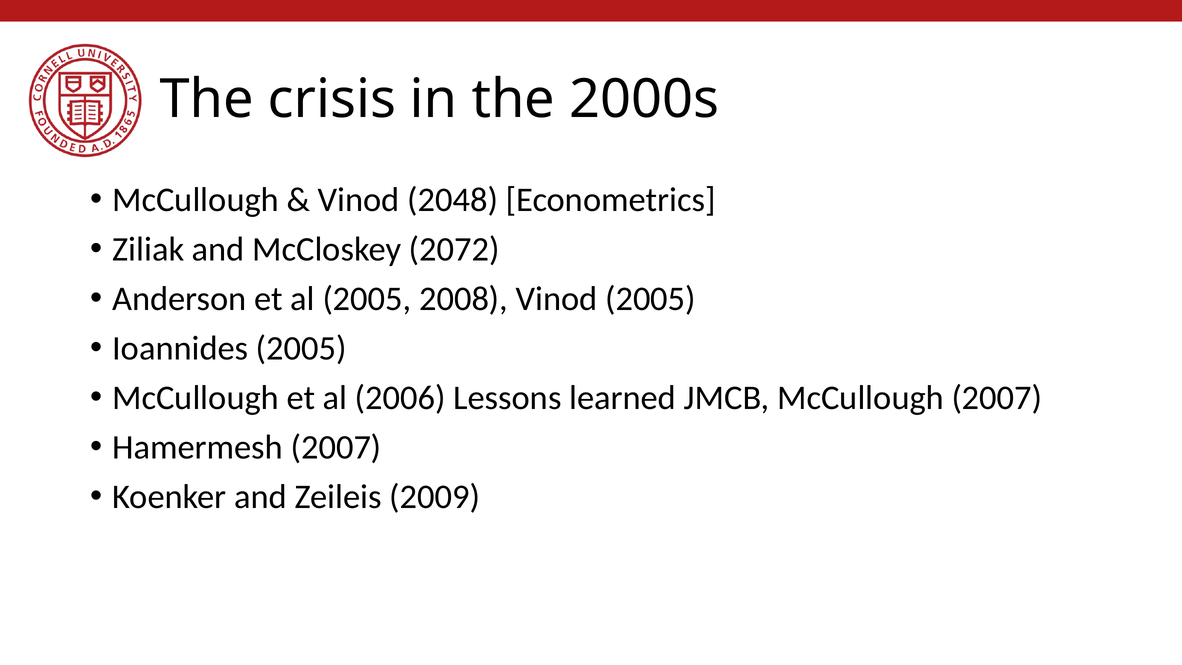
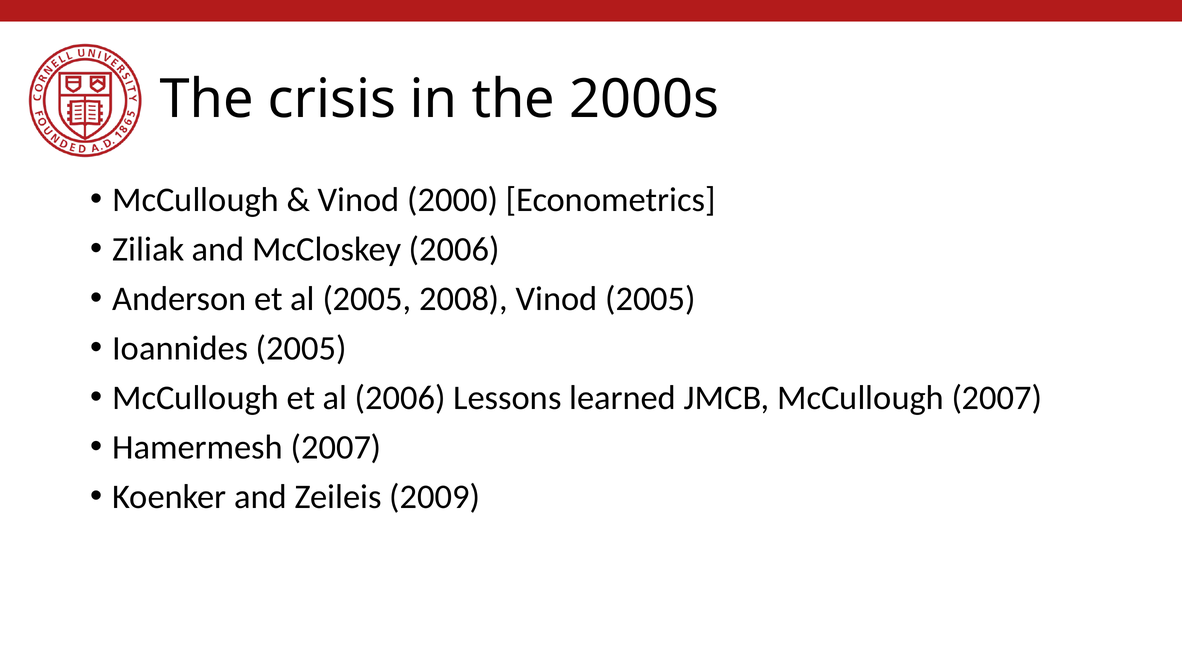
2048: 2048 -> 2000
McCloskey 2072: 2072 -> 2006
